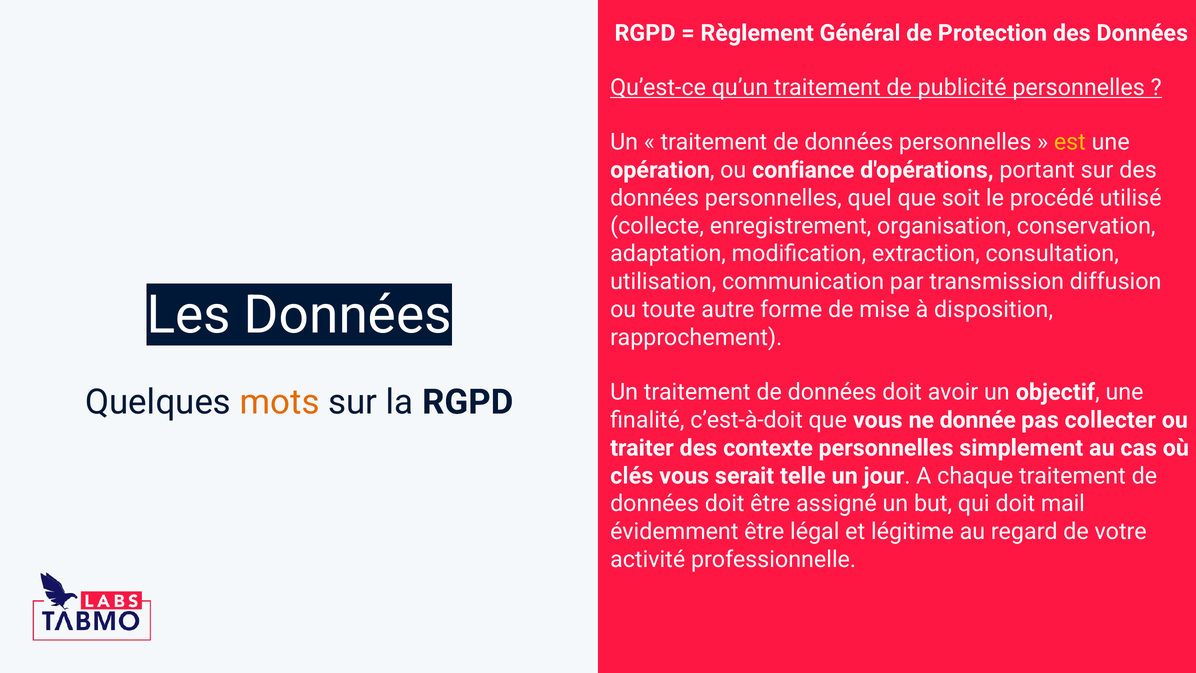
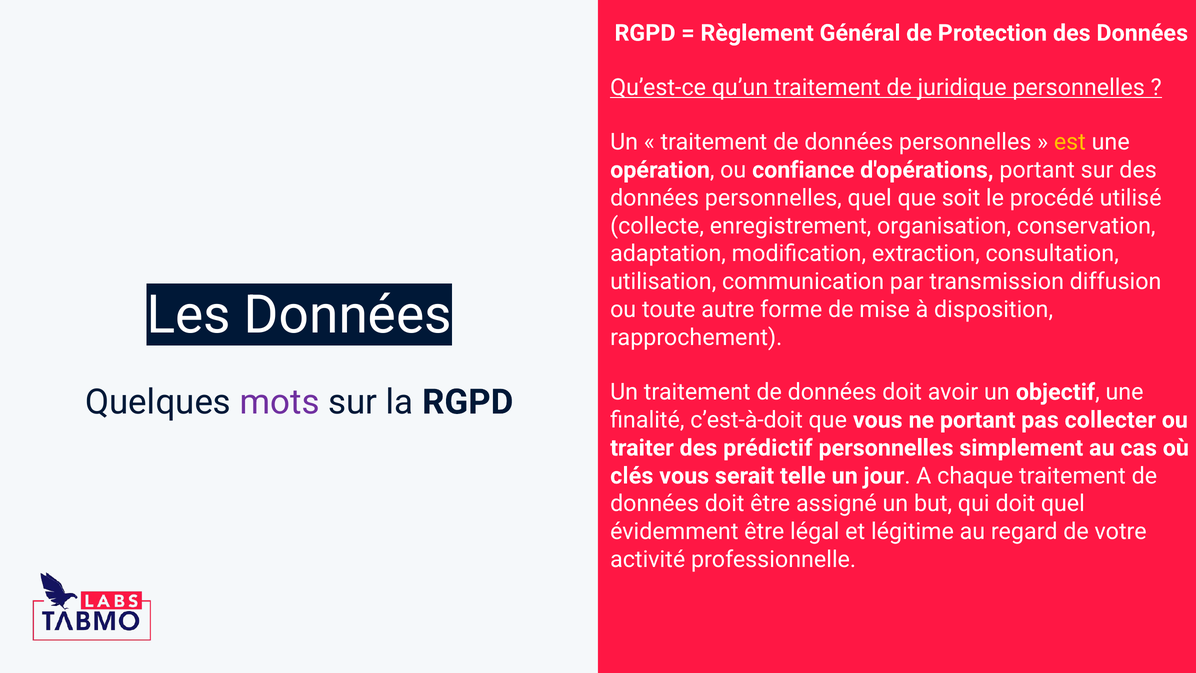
publicité: publicité -> juridique
mots colour: orange -> purple
ne donnée: donnée -> portant
contexte: contexte -> prédictif
doit mail: mail -> quel
